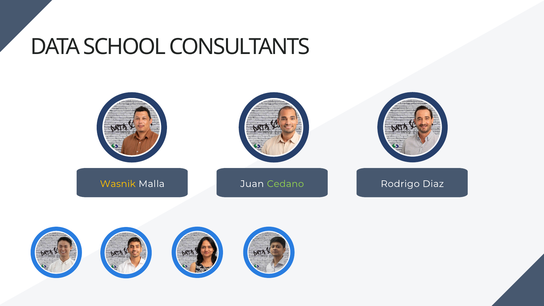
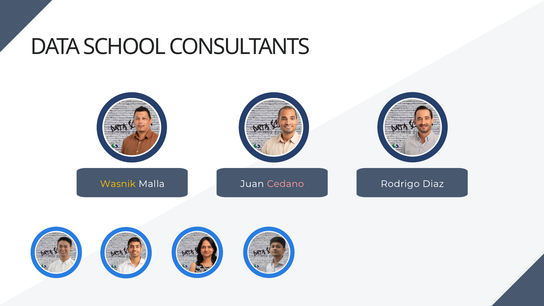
Cedano colour: light green -> pink
